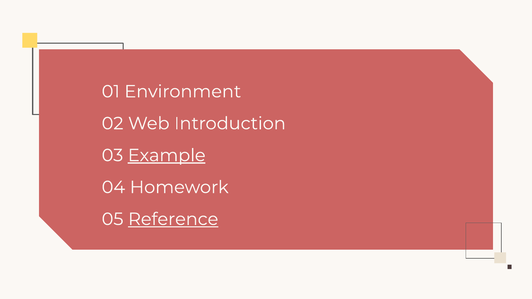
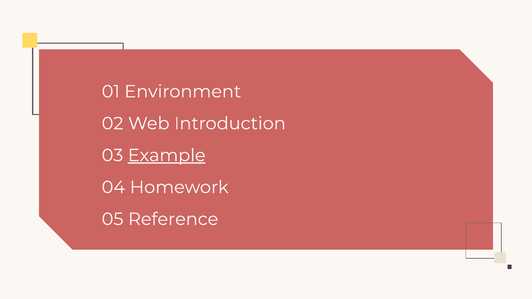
Reference underline: present -> none
